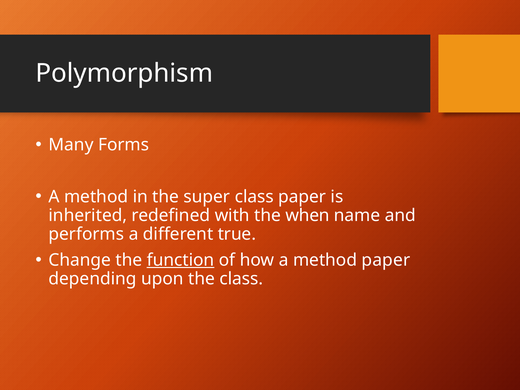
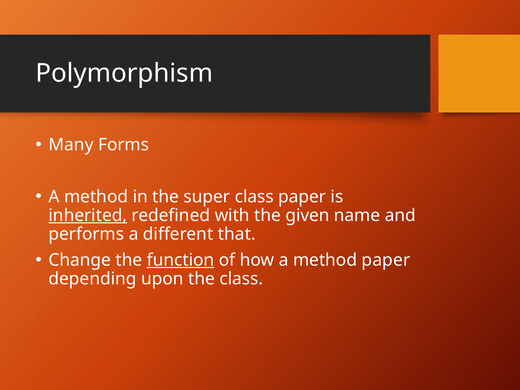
inherited underline: none -> present
when: when -> given
true: true -> that
